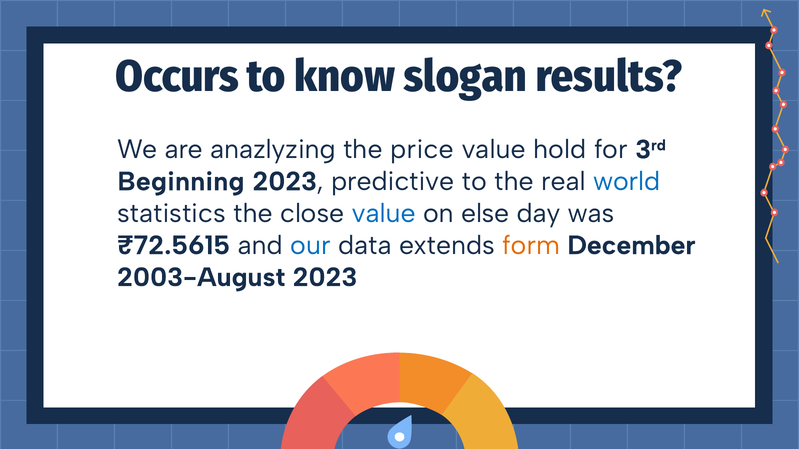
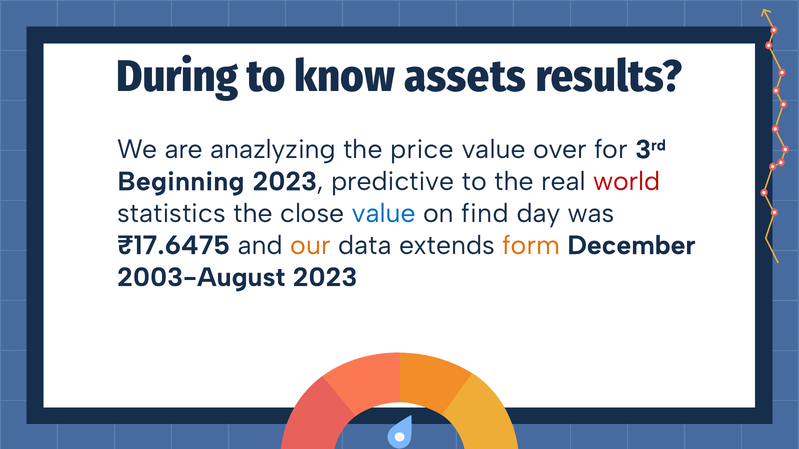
Occurs: Occurs -> During
slogan: slogan -> assets
hold: hold -> over
world colour: blue -> red
else: else -> find
₹72.5615: ₹72.5615 -> ₹17.6475
our colour: blue -> orange
